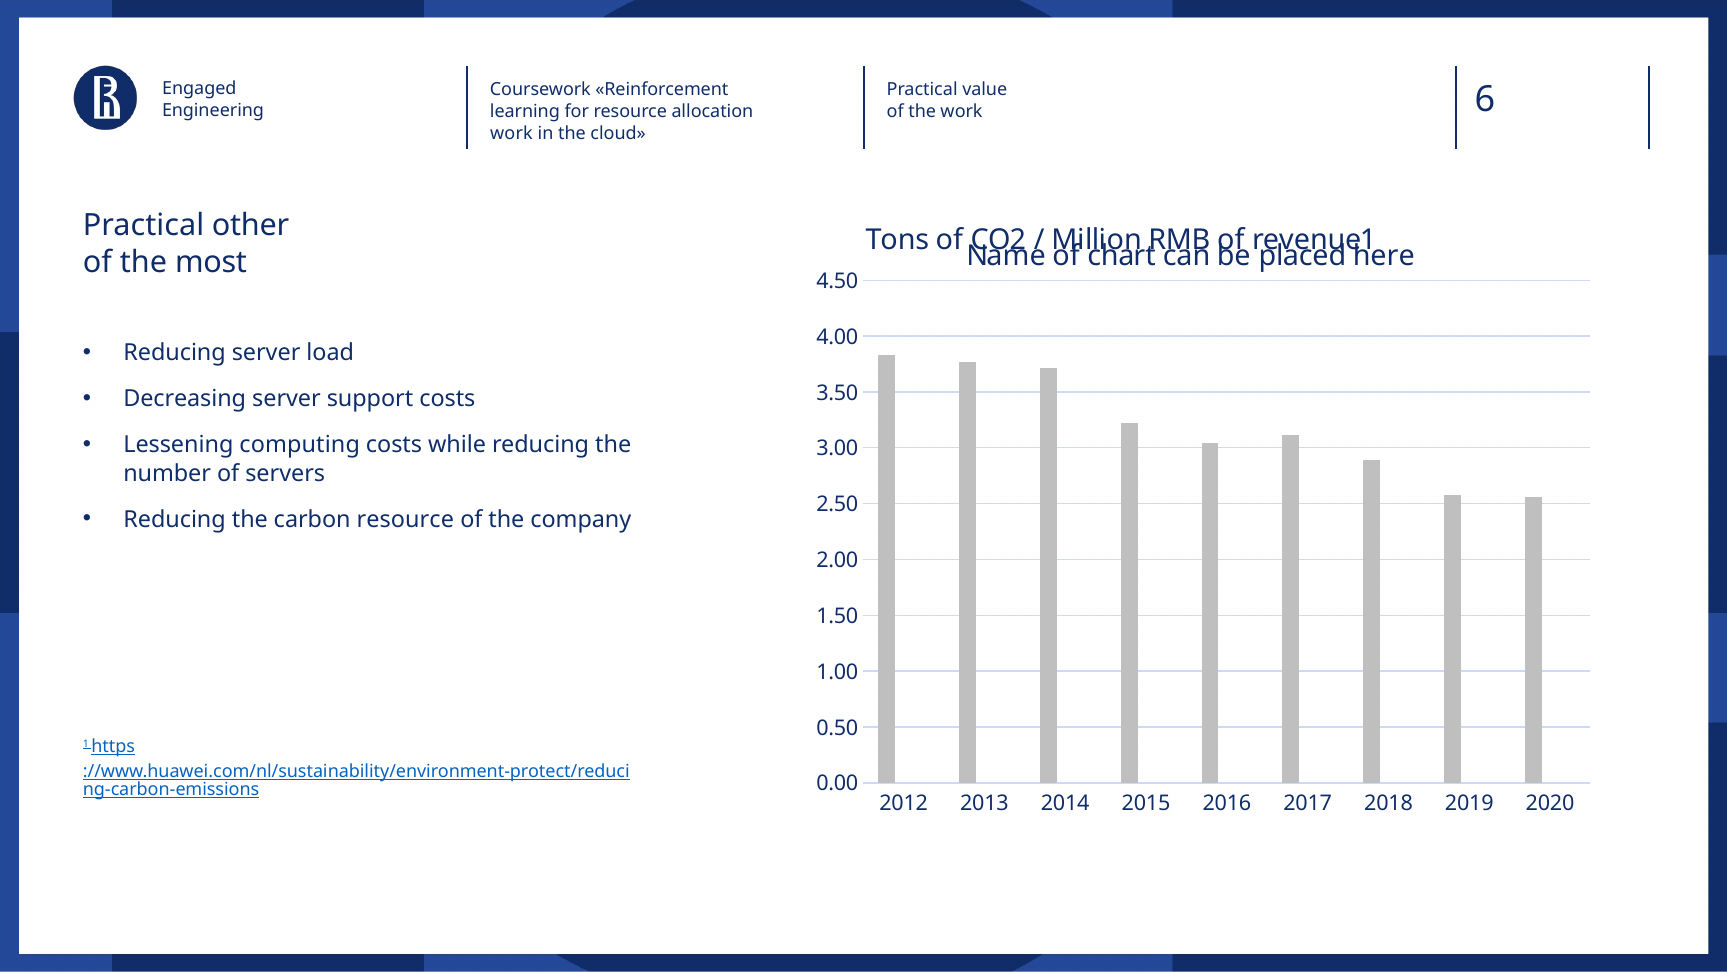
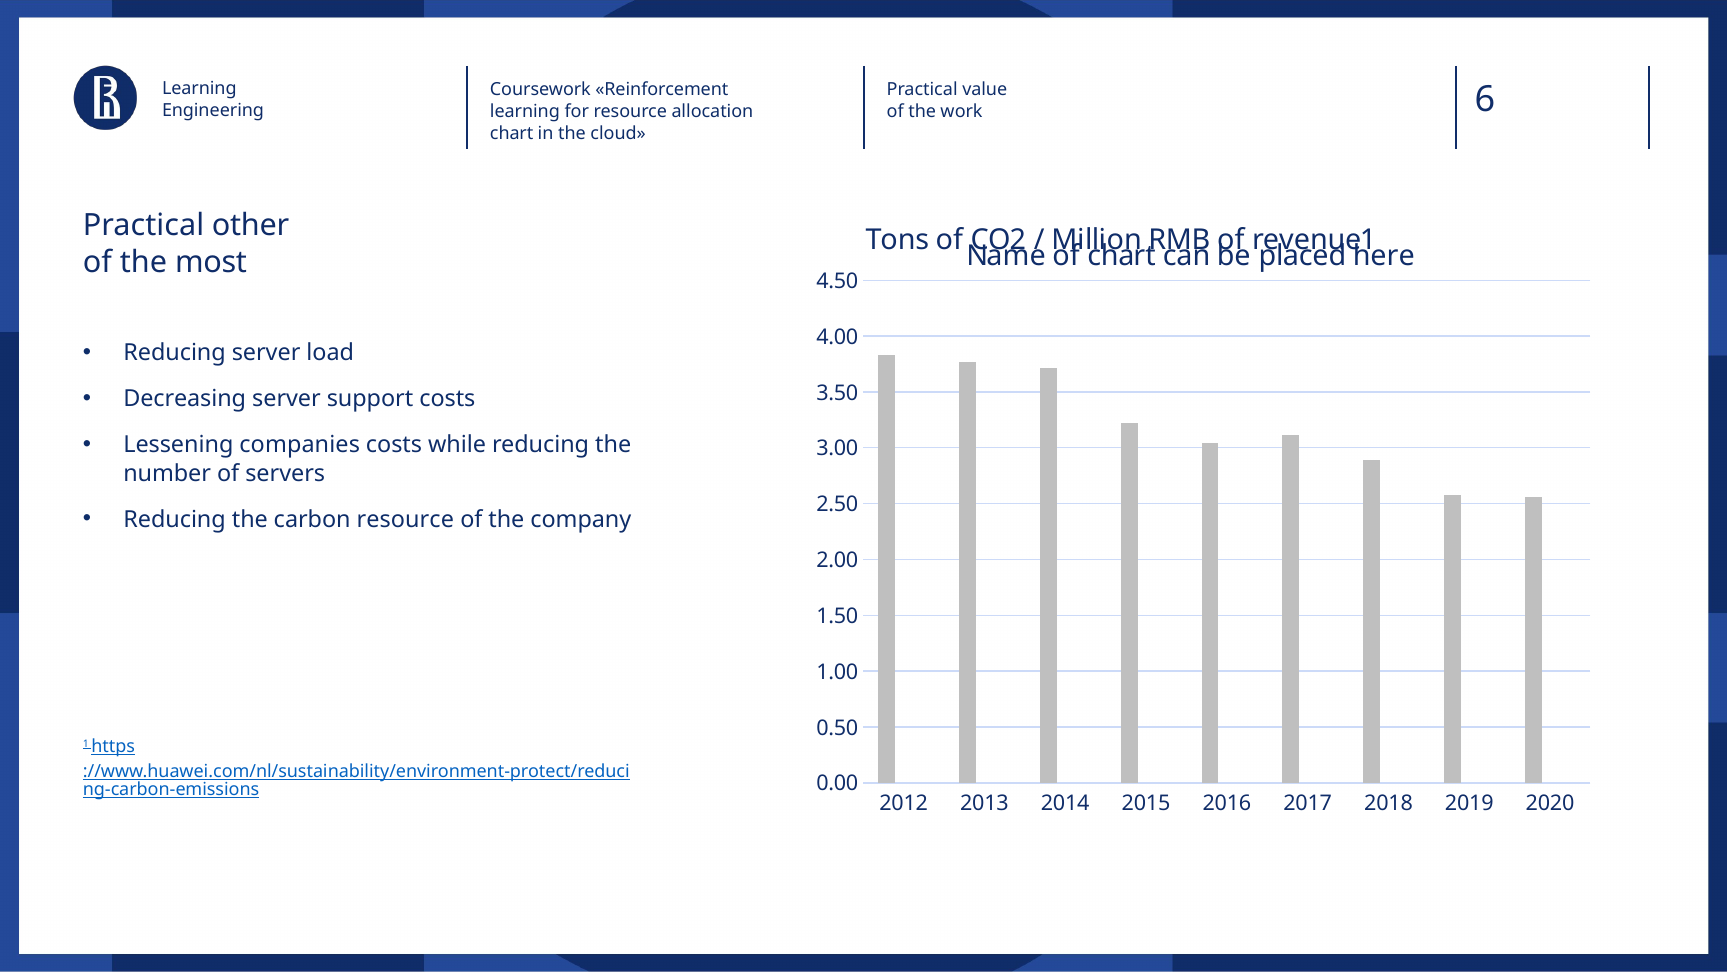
Engaged at (199, 89): Engaged -> Learning
work at (511, 133): work -> chart
computing: computing -> companies
